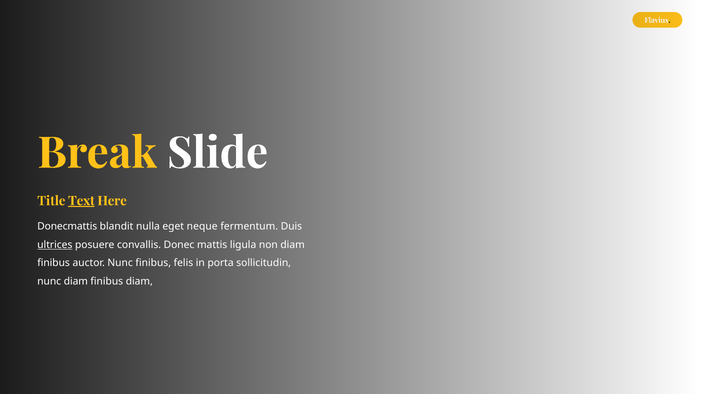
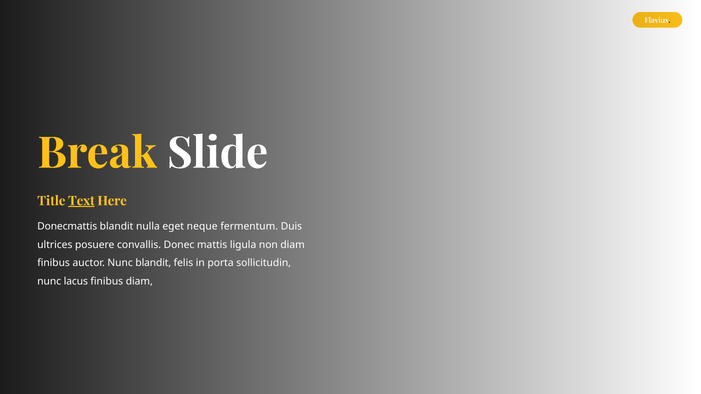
ultrices underline: present -> none
Nunc finibus: finibus -> blandit
nunc diam: diam -> lacus
